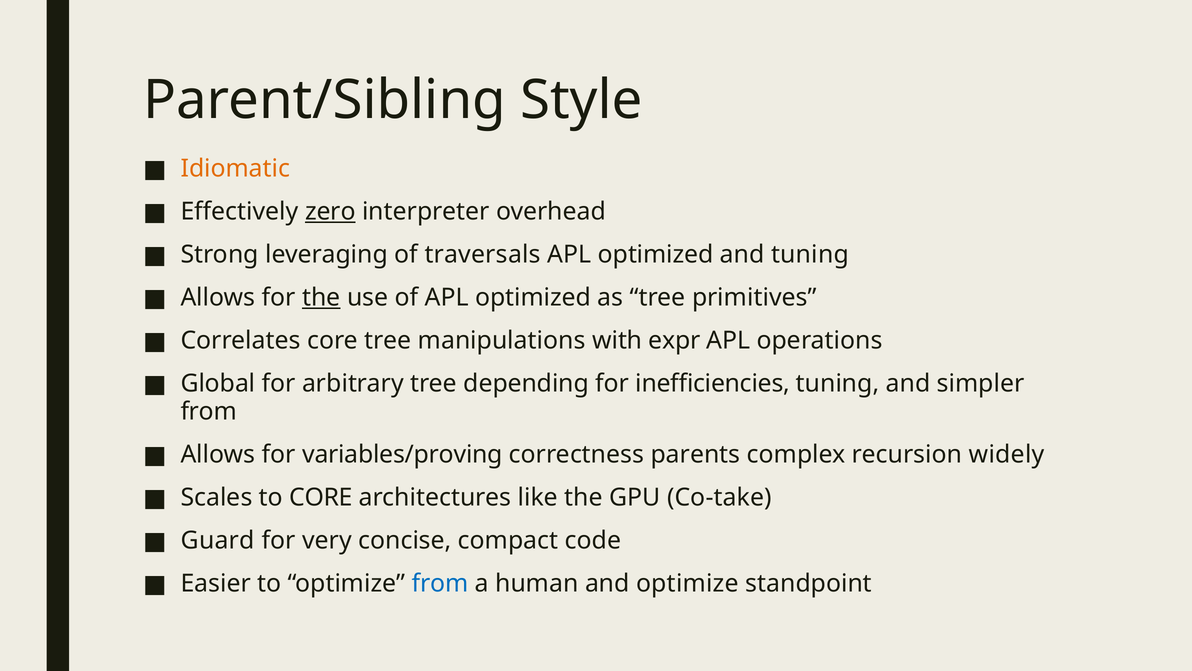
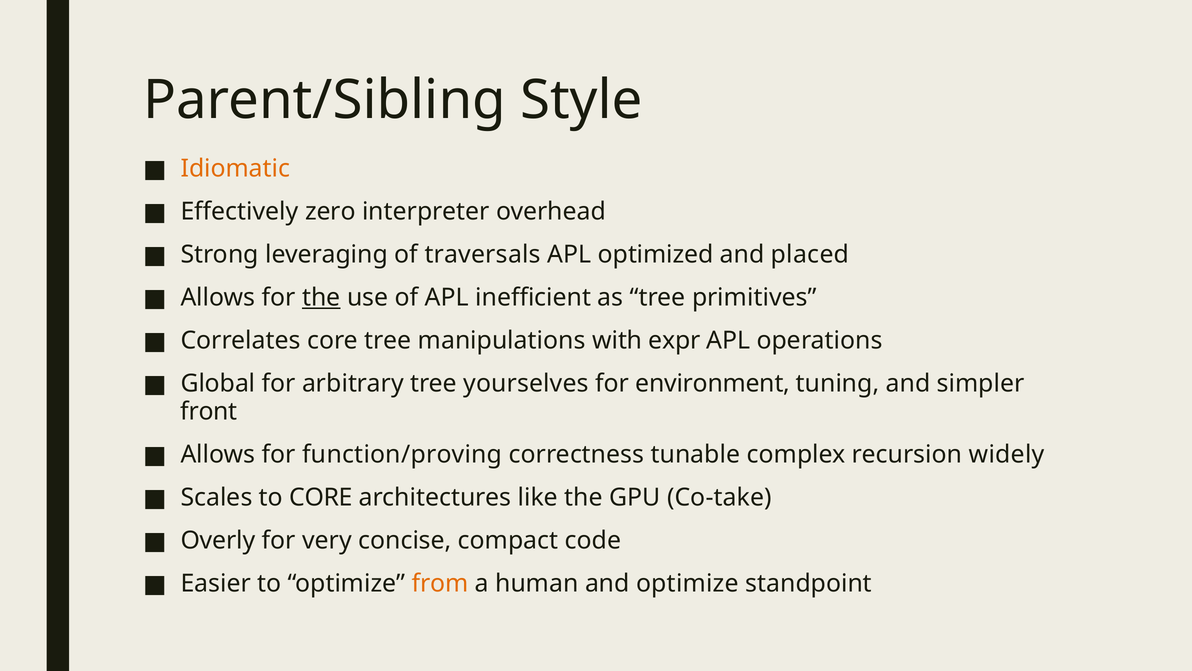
zero underline: present -> none
and tuning: tuning -> placed
of APL optimized: optimized -> inefficient
depending: depending -> yourselves
inefficiencies: inefficiencies -> environment
from at (209, 411): from -> front
variables/proving: variables/proving -> function/proving
parents: parents -> tunable
Guard: Guard -> Overly
from at (440, 583) colour: blue -> orange
